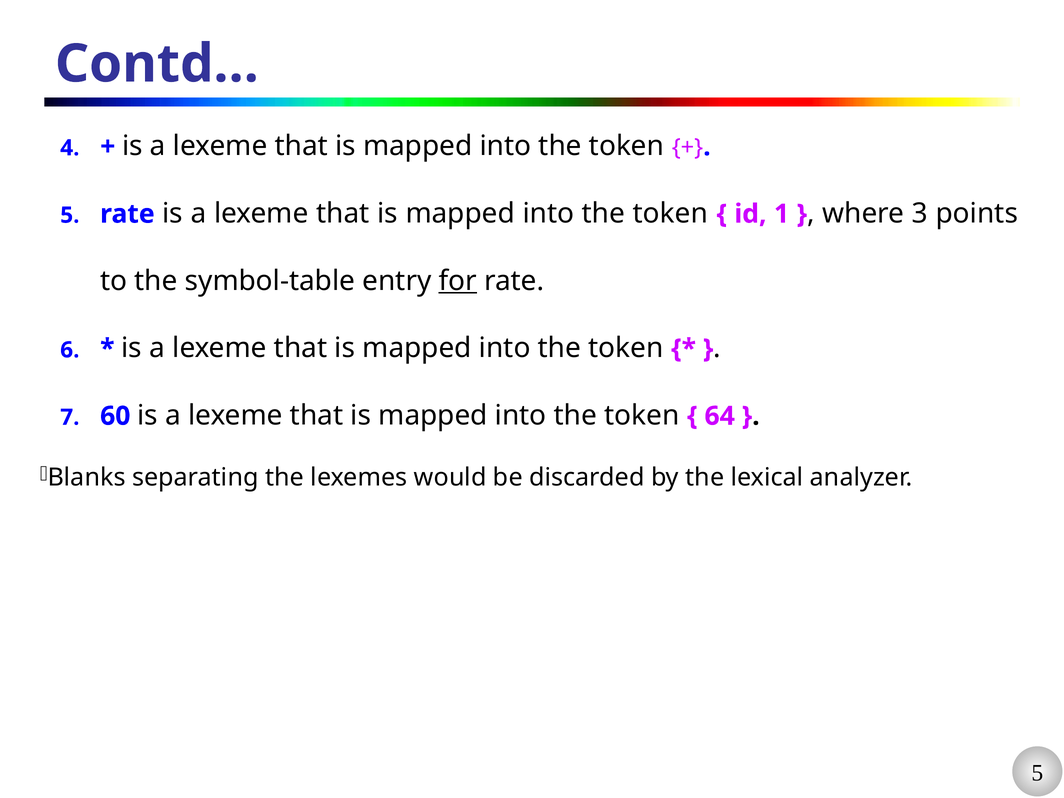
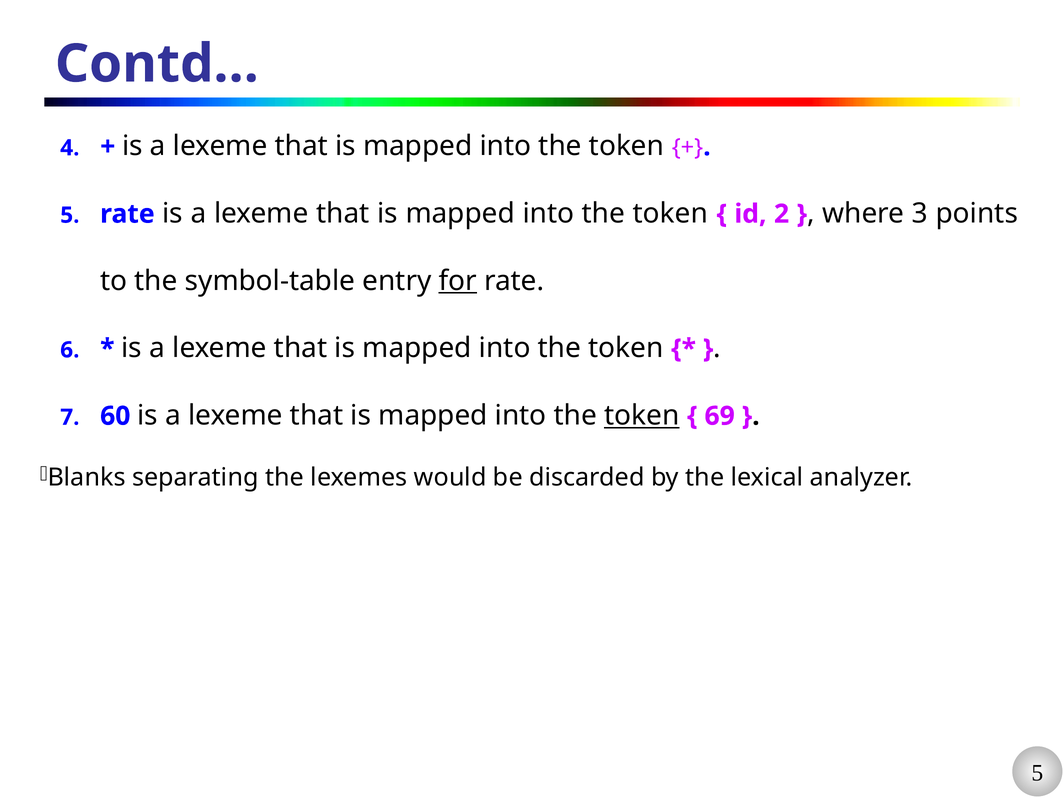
1: 1 -> 2
token at (642, 416) underline: none -> present
64: 64 -> 69
